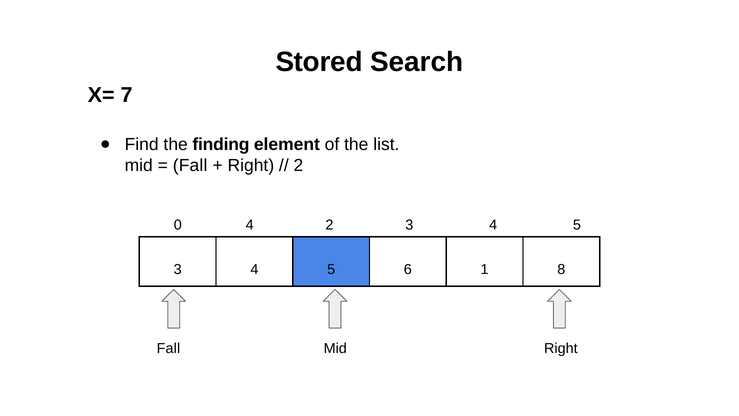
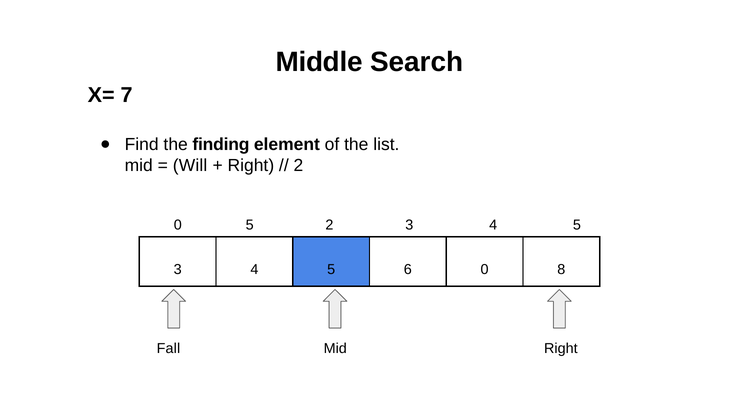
Stored: Stored -> Middle
Fall at (190, 165): Fall -> Will
0 4: 4 -> 5
6 1: 1 -> 0
